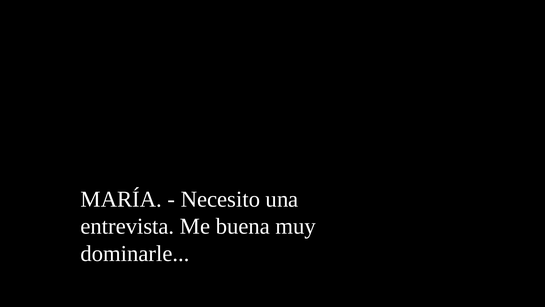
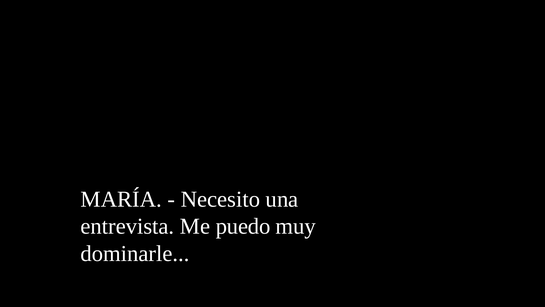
buena: buena -> puedo
